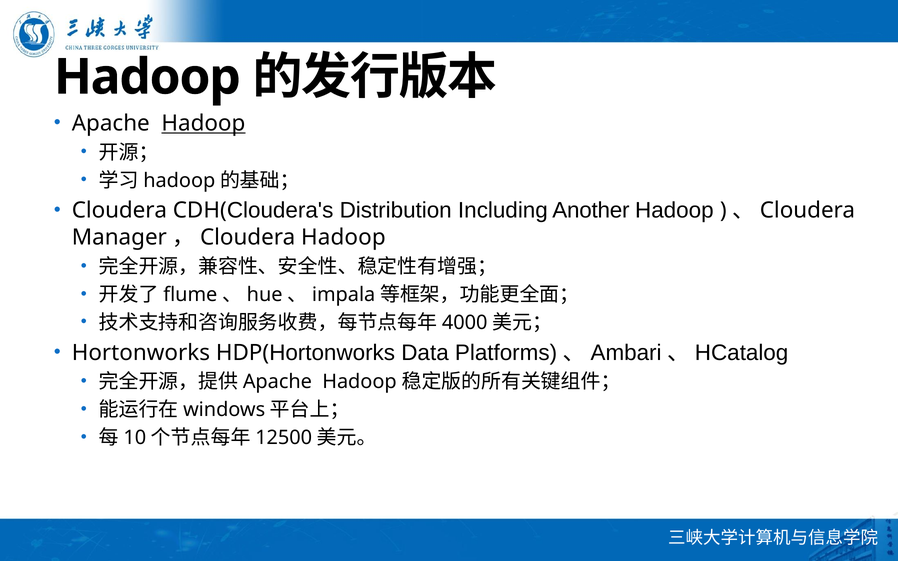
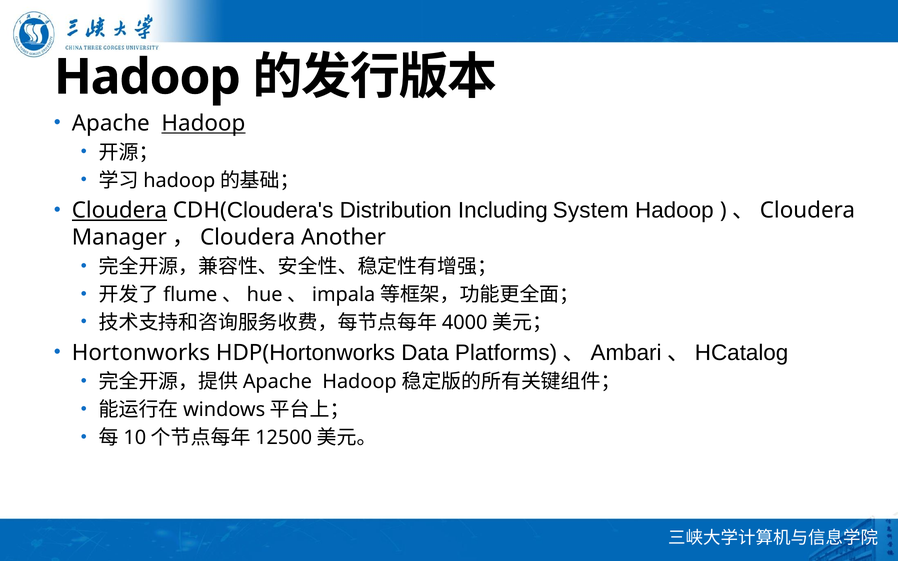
Cloudera underline: none -> present
Another: Another -> System
Manager，Cloudera Hadoop: Hadoop -> Another
